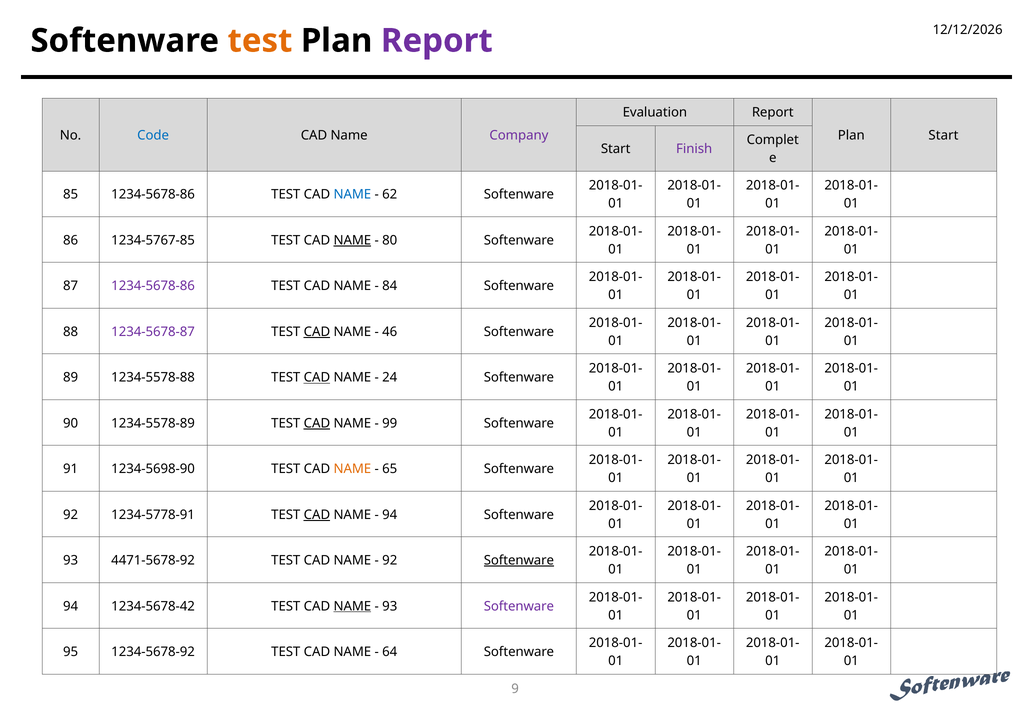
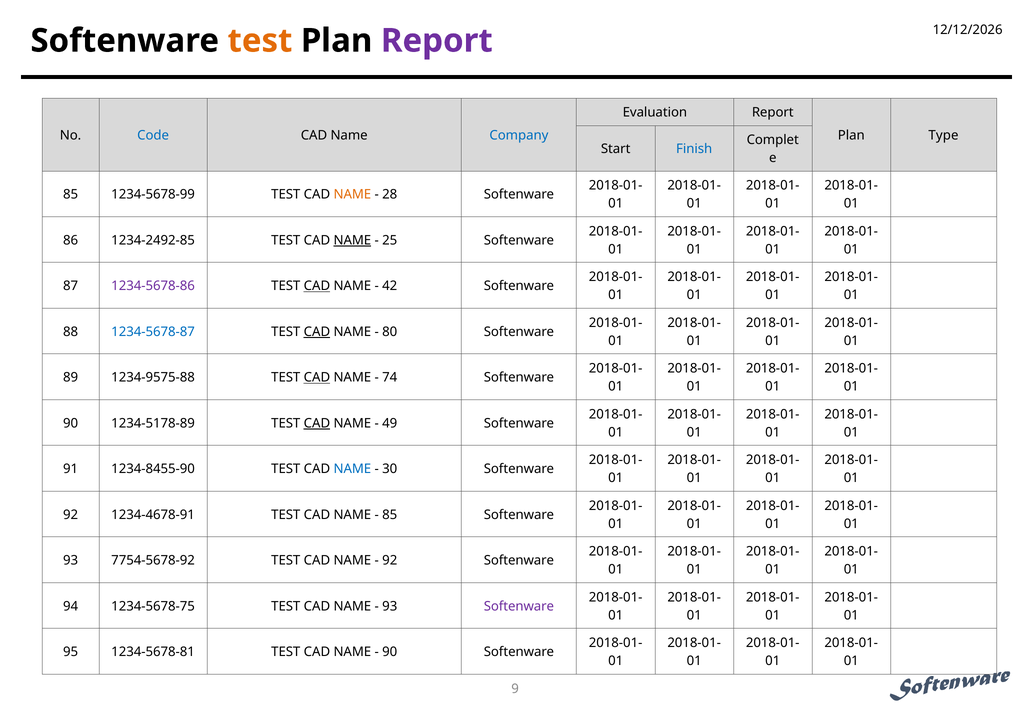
Company colour: purple -> blue
Plan Start: Start -> Type
Finish colour: purple -> blue
85 1234-5678-86: 1234-5678-86 -> 1234-5678-99
NAME at (352, 195) colour: blue -> orange
62: 62 -> 28
1234-5767-85: 1234-5767-85 -> 1234-2492-85
80: 80 -> 25
CAD at (317, 286) underline: none -> present
84: 84 -> 42
1234-5678-87 colour: purple -> blue
46: 46 -> 80
1234-5578-88: 1234-5578-88 -> 1234-9575-88
24: 24 -> 74
1234-5578-89: 1234-5578-89 -> 1234-5178-89
99: 99 -> 49
1234-5698-90: 1234-5698-90 -> 1234-8455-90
NAME at (352, 469) colour: orange -> blue
65: 65 -> 30
1234-5778-91: 1234-5778-91 -> 1234-4678-91
CAD at (317, 515) underline: present -> none
94 at (390, 515): 94 -> 85
4471-5678-92: 4471-5678-92 -> 7754-5678-92
Softenware at (519, 560) underline: present -> none
1234-5678-42: 1234-5678-42 -> 1234-5678-75
NAME at (352, 606) underline: present -> none
1234-5678-92: 1234-5678-92 -> 1234-5678-81
64 at (390, 652): 64 -> 90
